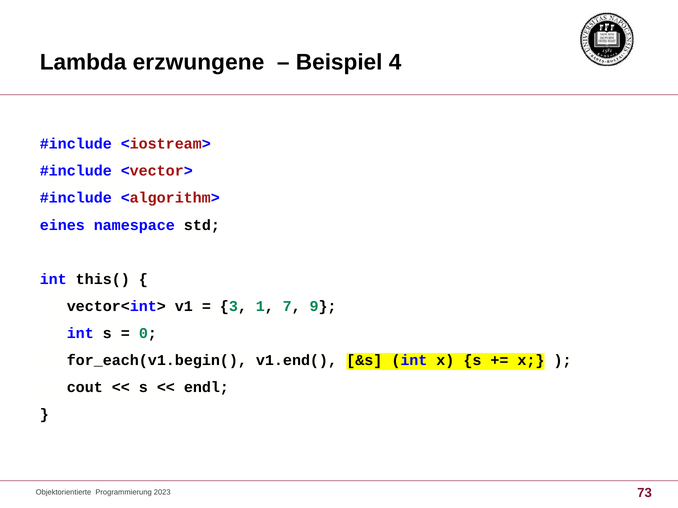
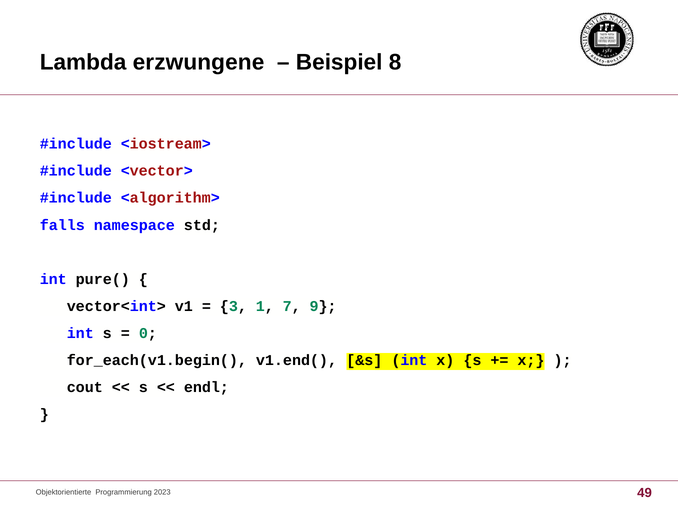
4: 4 -> 8
eines: eines -> falls
this(: this( -> pure(
73: 73 -> 49
